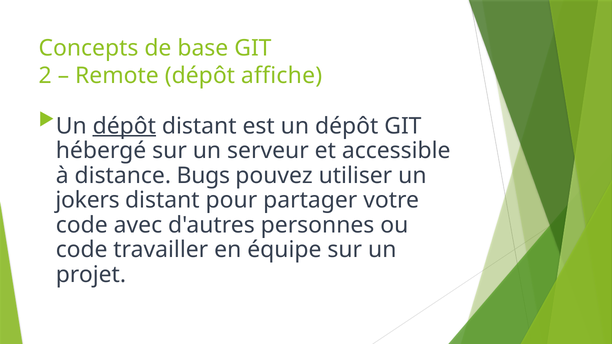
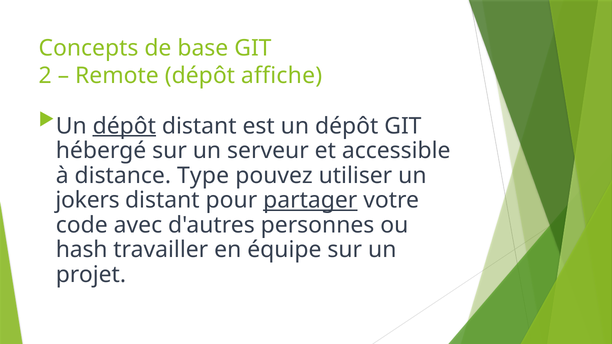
Bugs: Bugs -> Type
partager underline: none -> present
code at (82, 250): code -> hash
